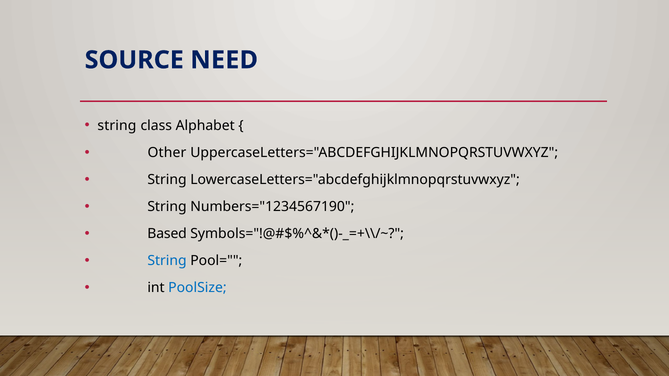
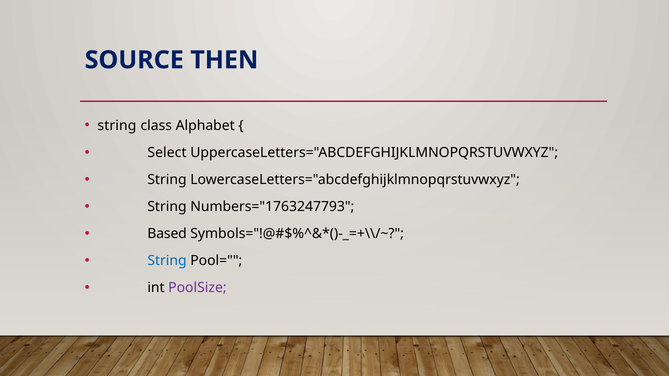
NEED: NEED -> THEN
Other: Other -> Select
Numbers="1234567190: Numbers="1234567190 -> Numbers="1763247793
PoolSize colour: blue -> purple
